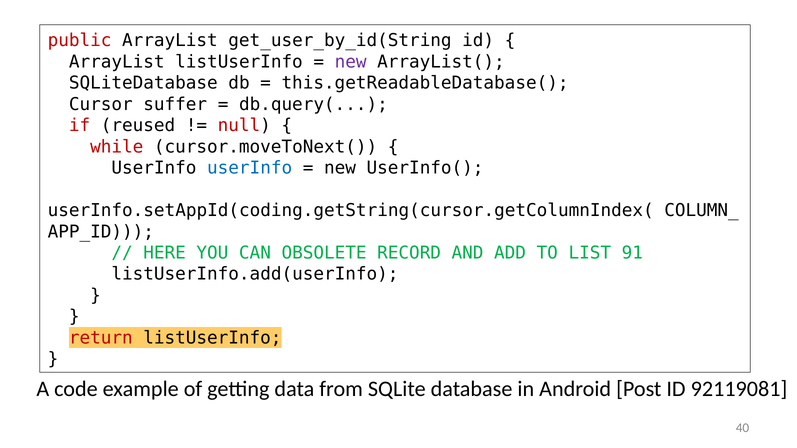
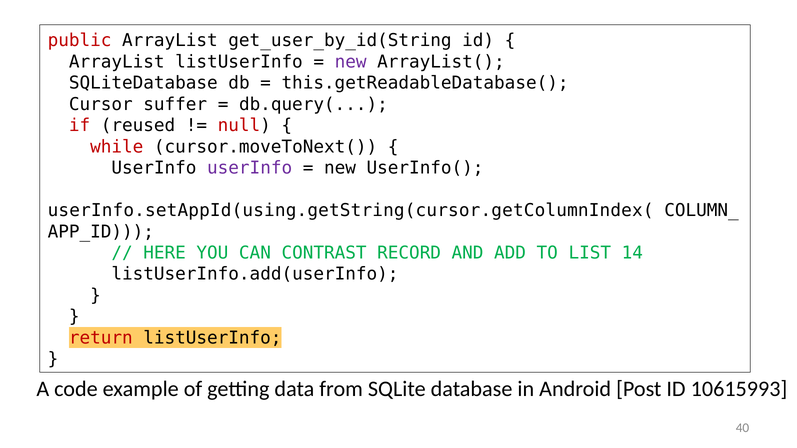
userInfo at (250, 168) colour: blue -> purple
userInfo.setAppId(coding.getString(cursor.getColumnIndex(: userInfo.setAppId(coding.getString(cursor.getColumnIndex( -> userInfo.setAppId(using.getString(cursor.getColumnIndex(
OBSOLETE: OBSOLETE -> CONTRAST
91: 91 -> 14
92119081: 92119081 -> 10615993
